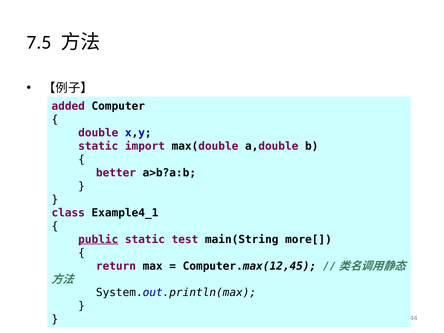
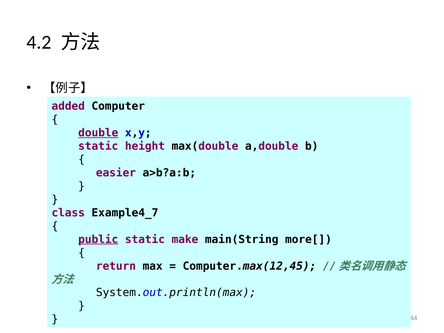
7.5: 7.5 -> 4.2
double underline: none -> present
import: import -> height
better: better -> easier
Example4_1: Example4_1 -> Example4_7
test: test -> make
